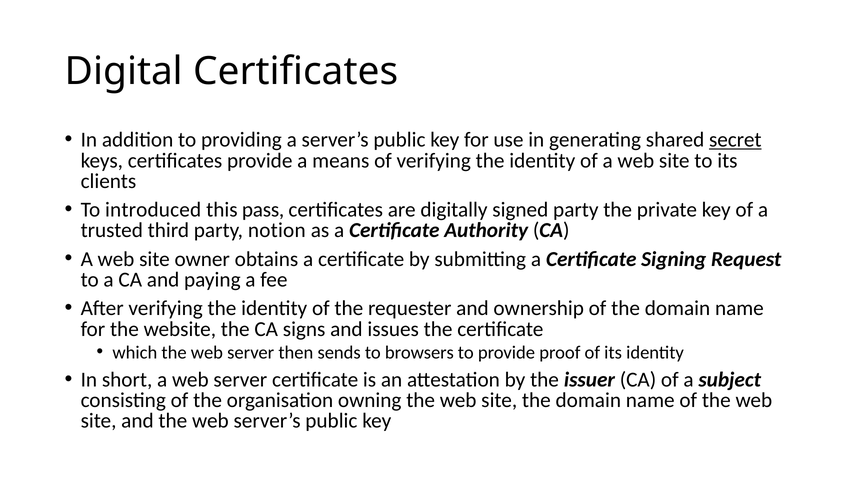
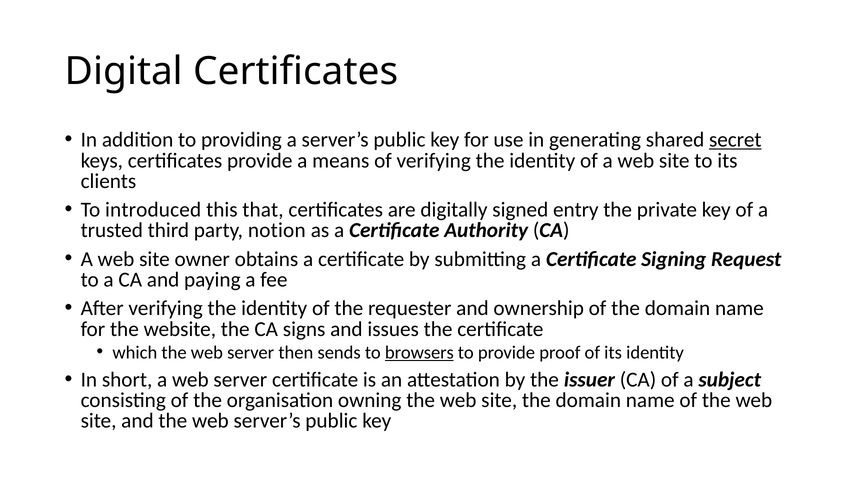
pass: pass -> that
signed party: party -> entry
browsers underline: none -> present
